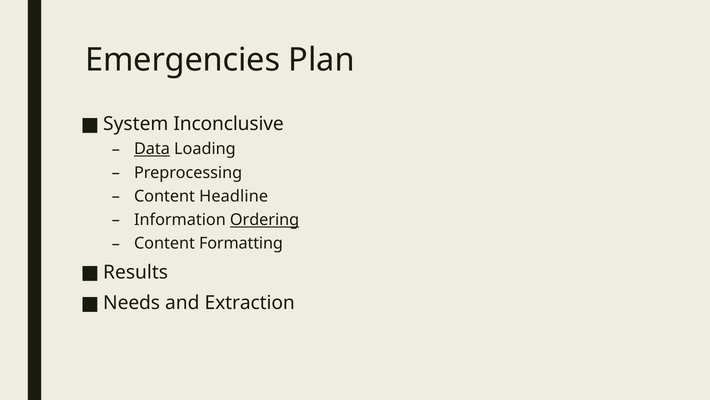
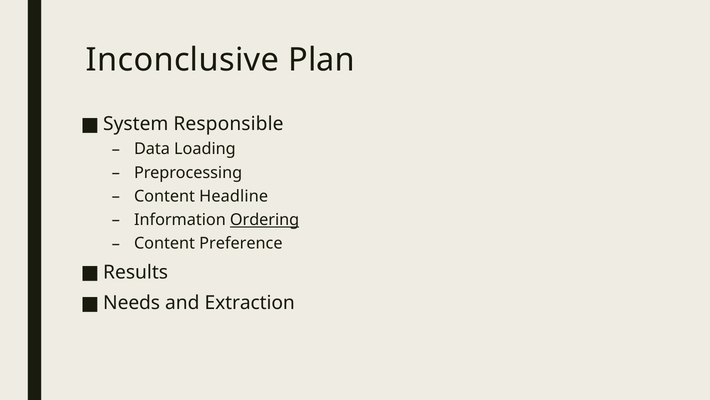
Emergencies: Emergencies -> Inconclusive
Inconclusive: Inconclusive -> Responsible
Data underline: present -> none
Formatting: Formatting -> Preference
